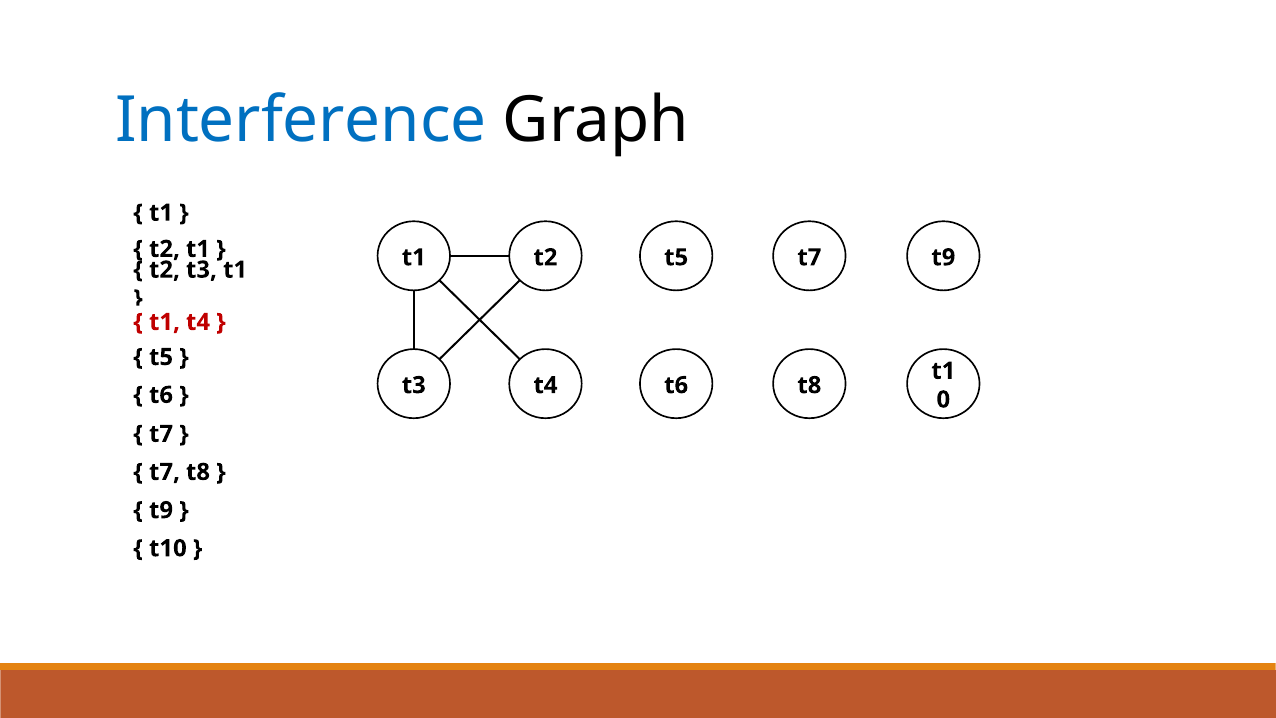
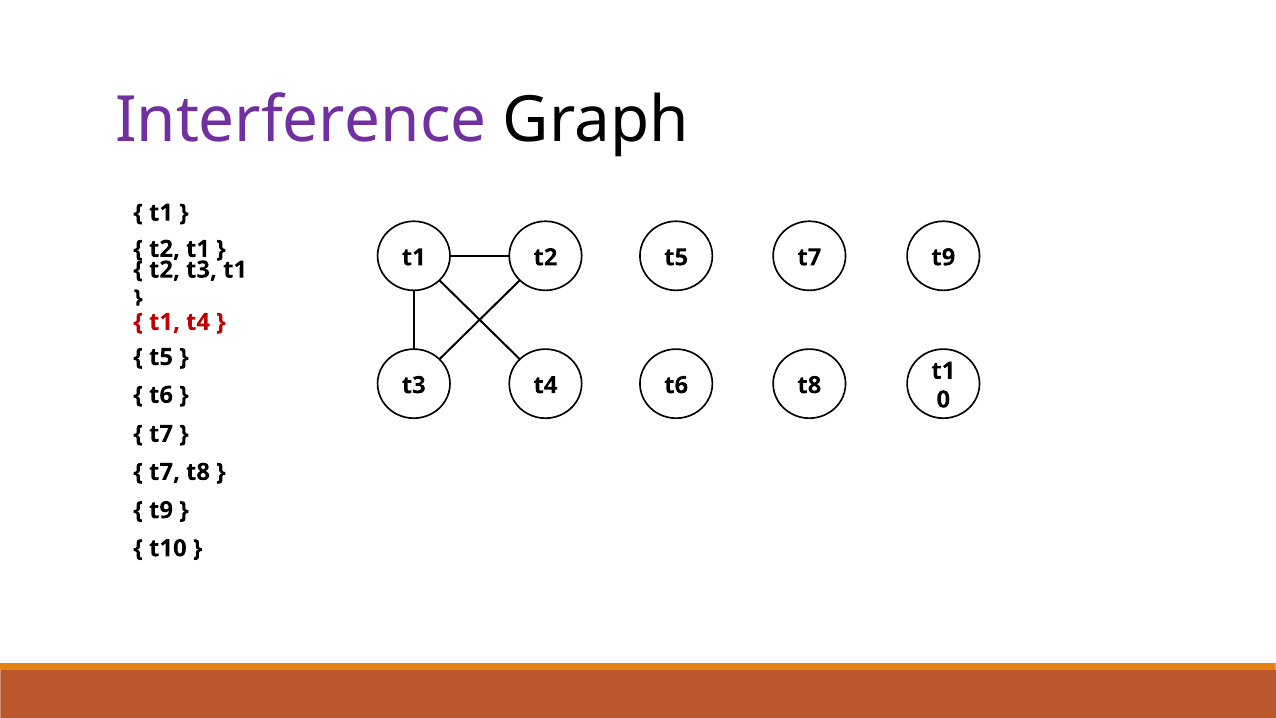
Interference colour: blue -> purple
